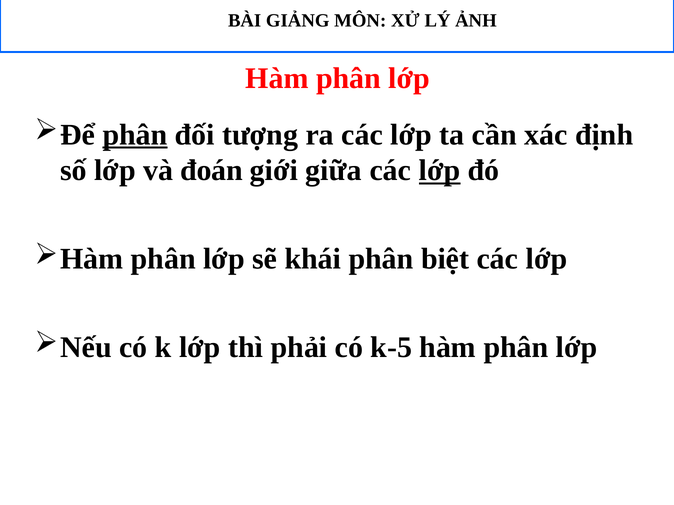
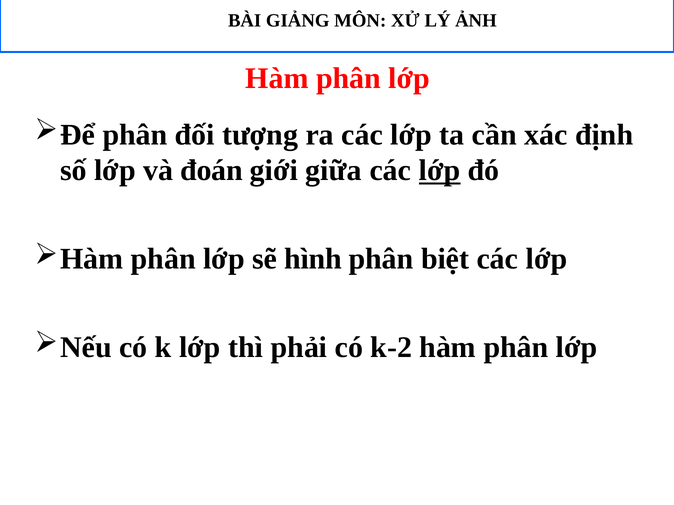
phân at (135, 135) underline: present -> none
khái: khái -> hình
k-5: k-5 -> k-2
